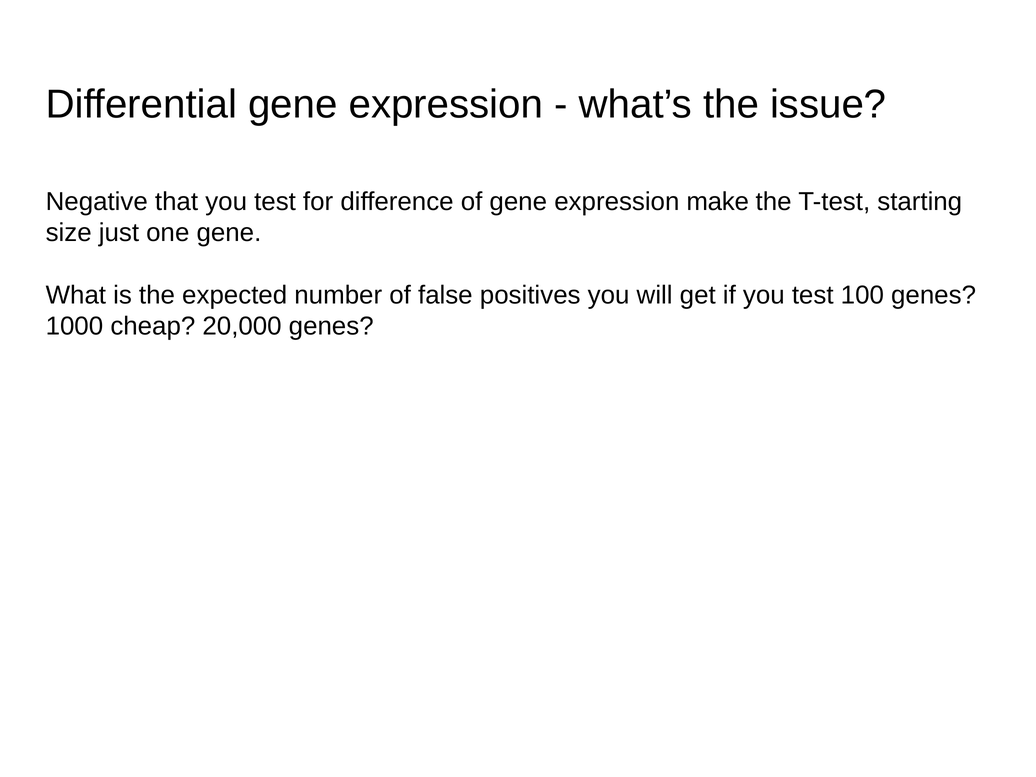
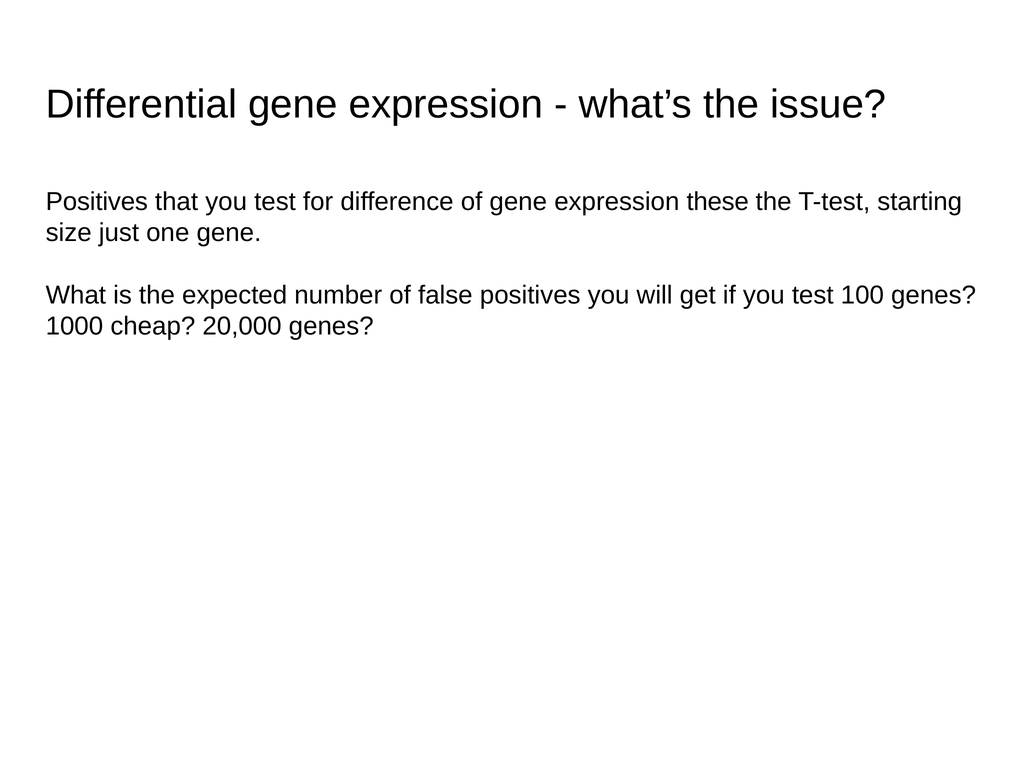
Negative at (97, 202): Negative -> Positives
make: make -> these
